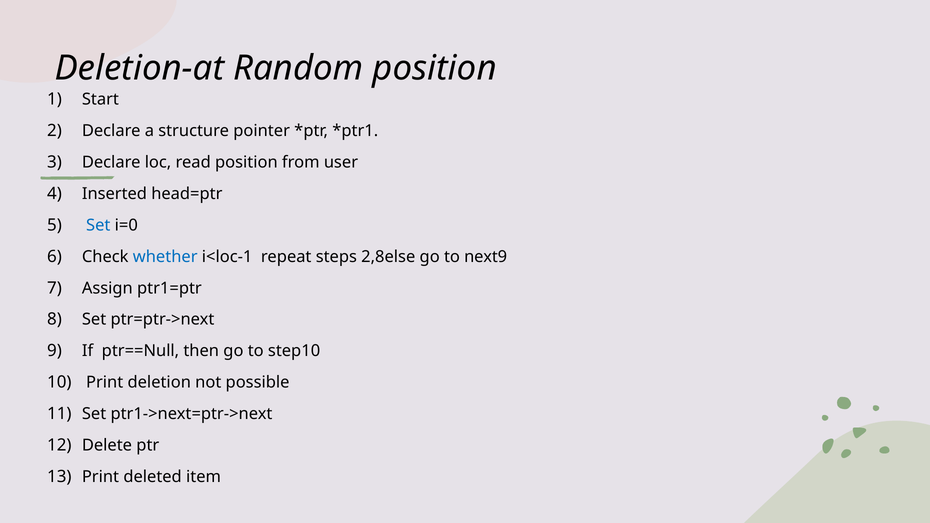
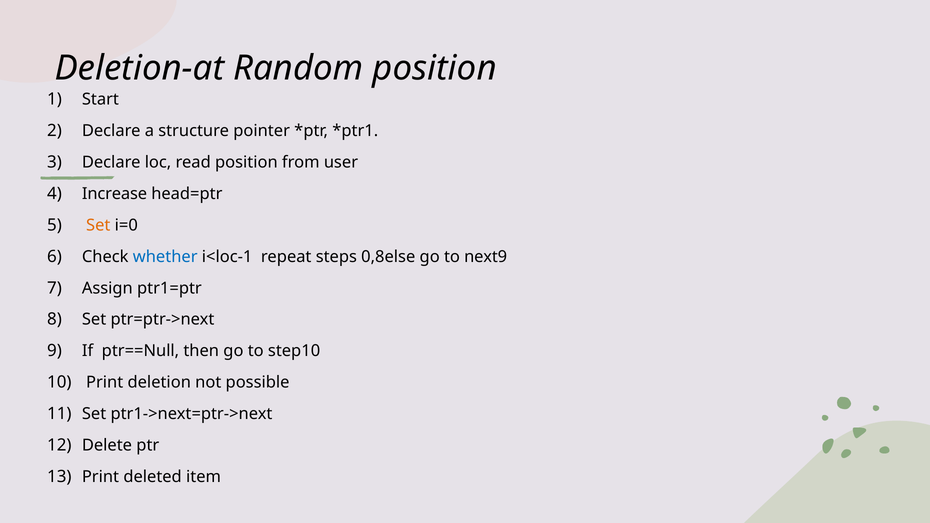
Inserted: Inserted -> Increase
Set at (98, 225) colour: blue -> orange
2,8else: 2,8else -> 0,8else
